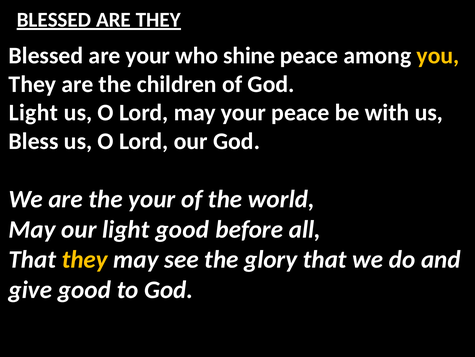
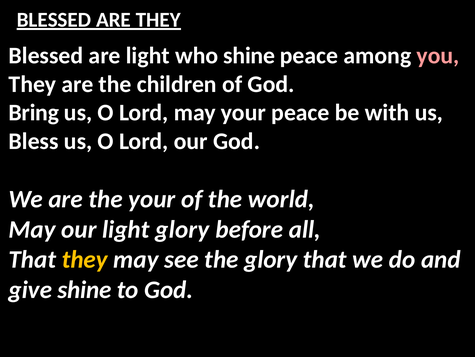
are your: your -> light
you colour: yellow -> pink
Light at (33, 113): Light -> Bring
light good: good -> glory
give good: good -> shine
